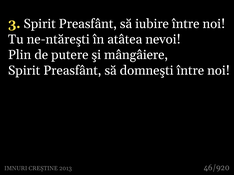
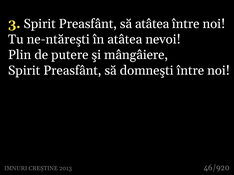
să iubire: iubire -> atâtea
